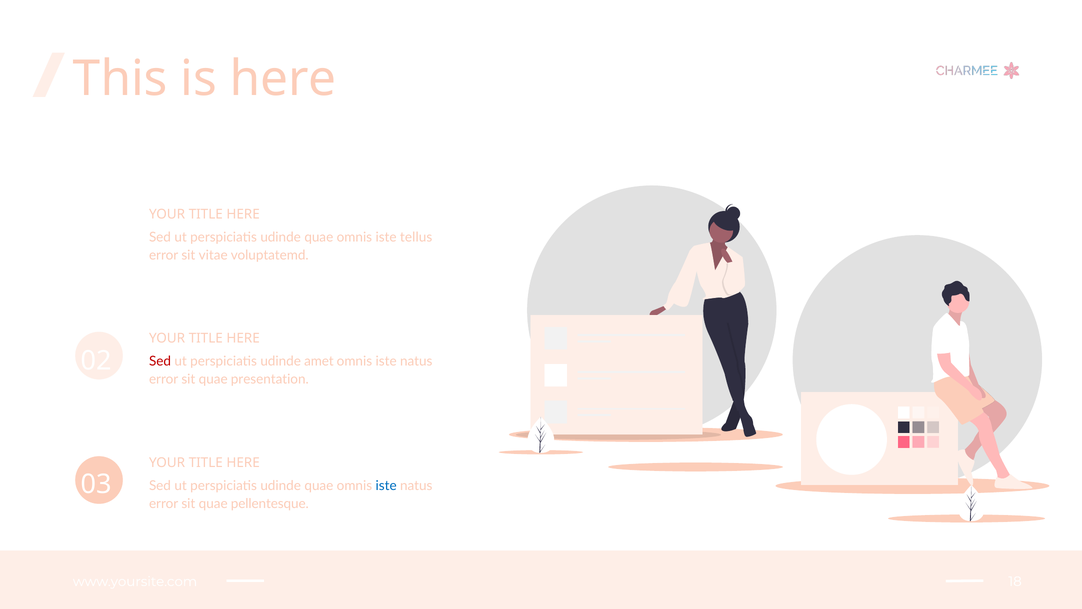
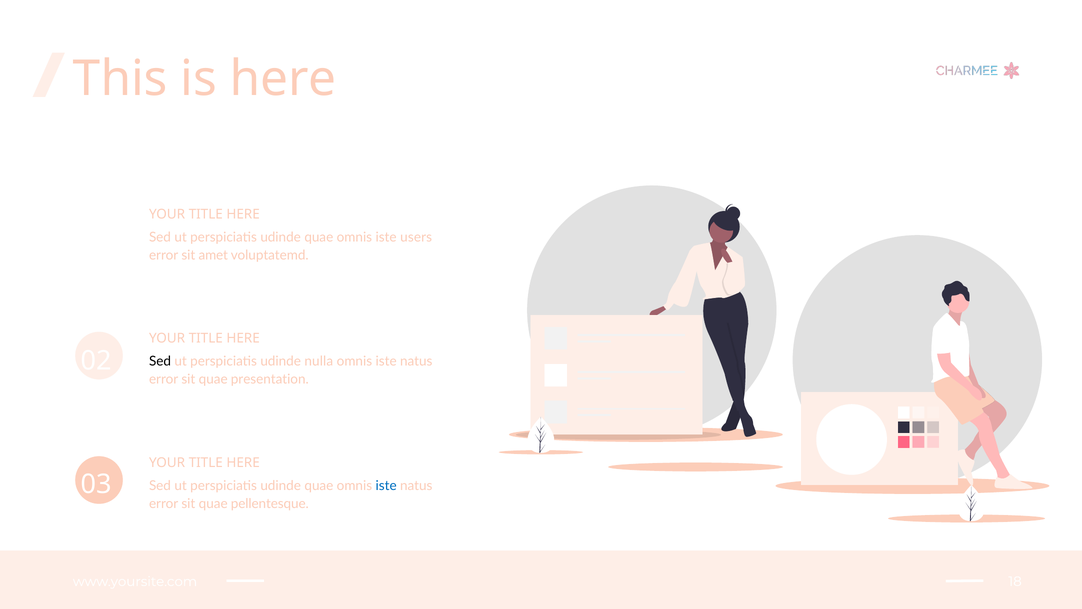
tellus: tellus -> users
vitae: vitae -> amet
Sed at (160, 361) colour: red -> black
amet: amet -> nulla
